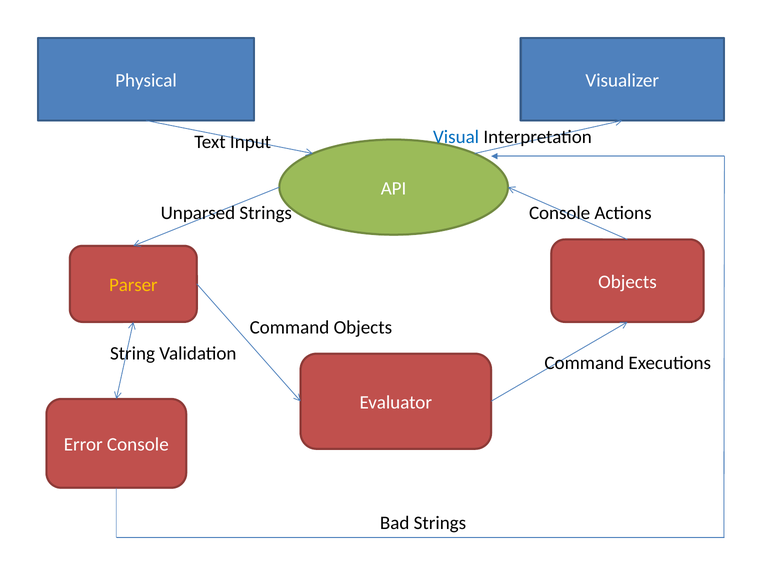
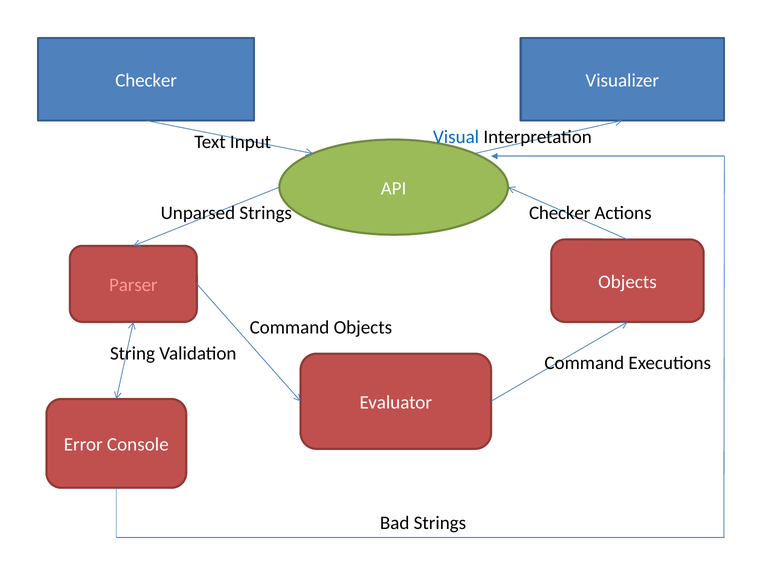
Physical at (146, 81): Physical -> Checker
Console at (560, 213): Console -> Checker
Parser colour: yellow -> pink
